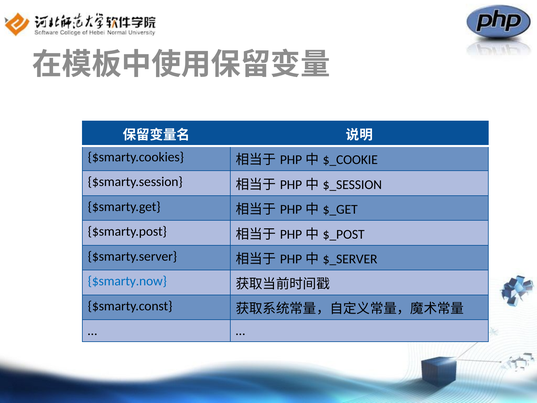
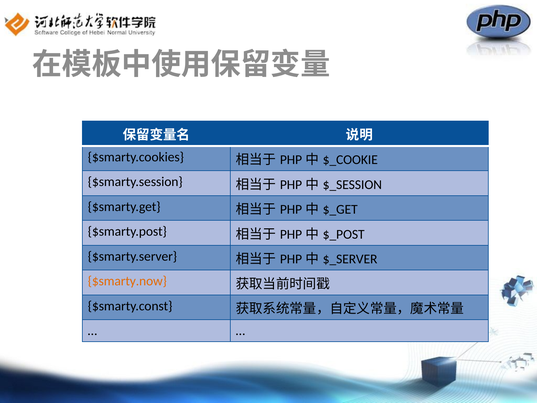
$smarty.now colour: blue -> orange
